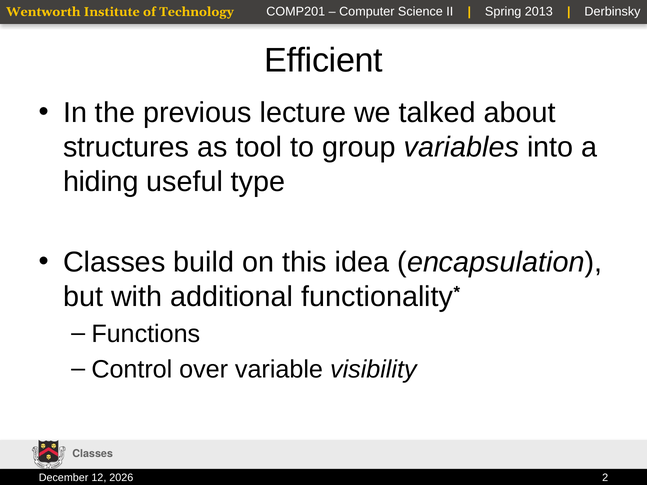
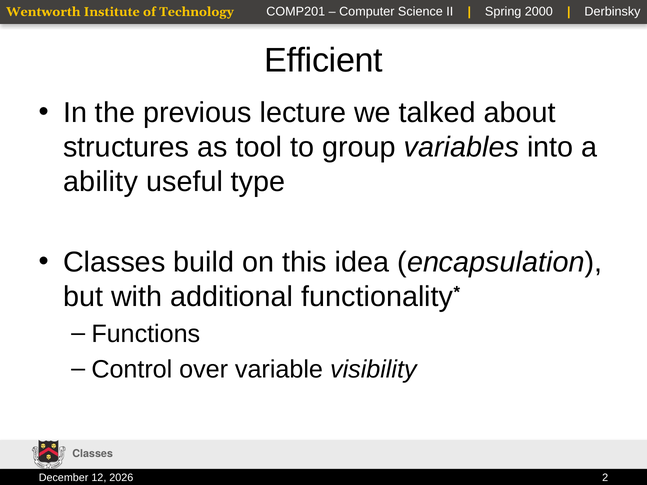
2013: 2013 -> 2000
hiding: hiding -> ability
